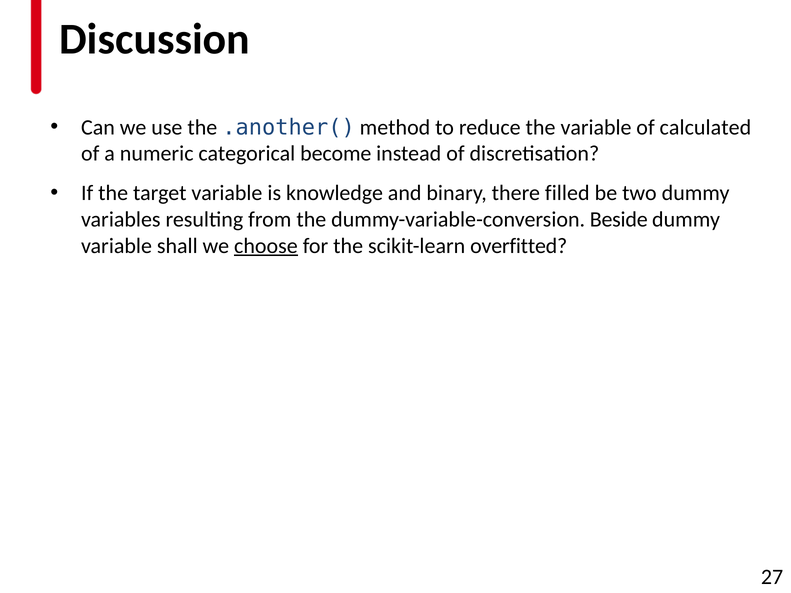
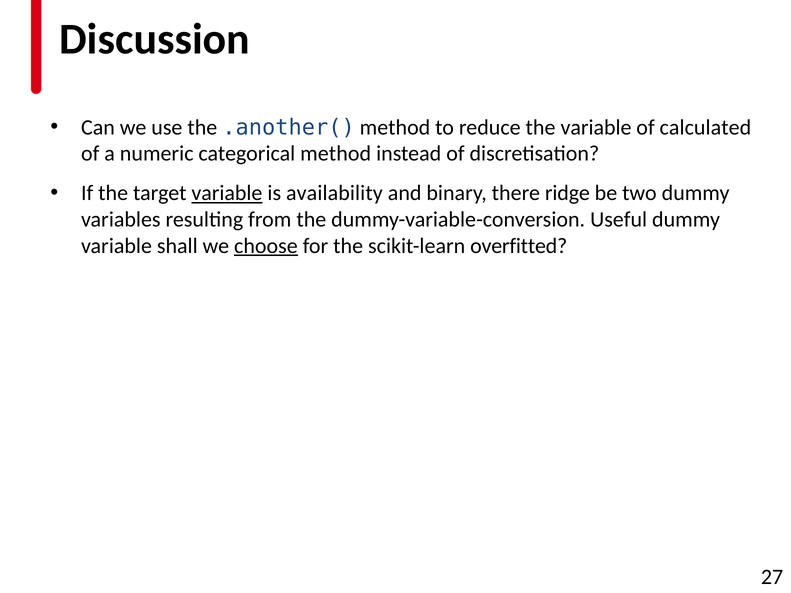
categorical become: become -> method
variable at (227, 193) underline: none -> present
knowledge: knowledge -> availability
filled: filled -> ridge
Beside: Beside -> Useful
